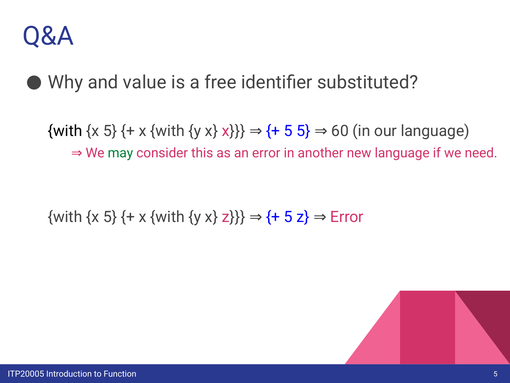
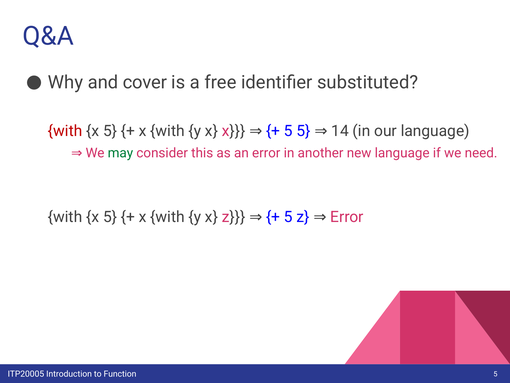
value: value -> cover
with at (65, 131) colour: black -> red
60: 60 -> 14
